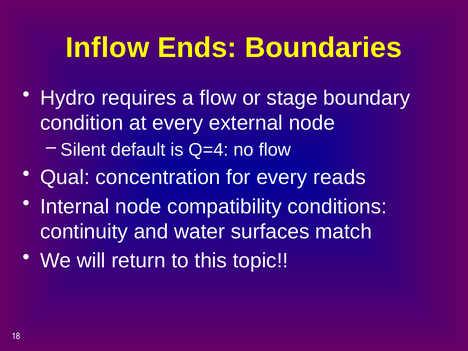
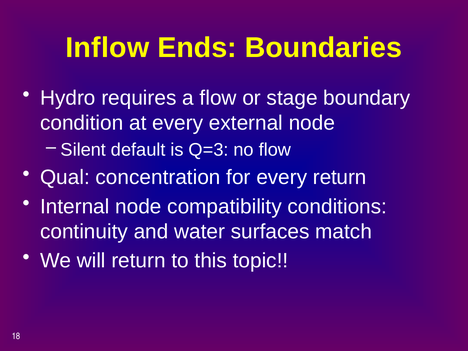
Q=4: Q=4 -> Q=3
every reads: reads -> return
